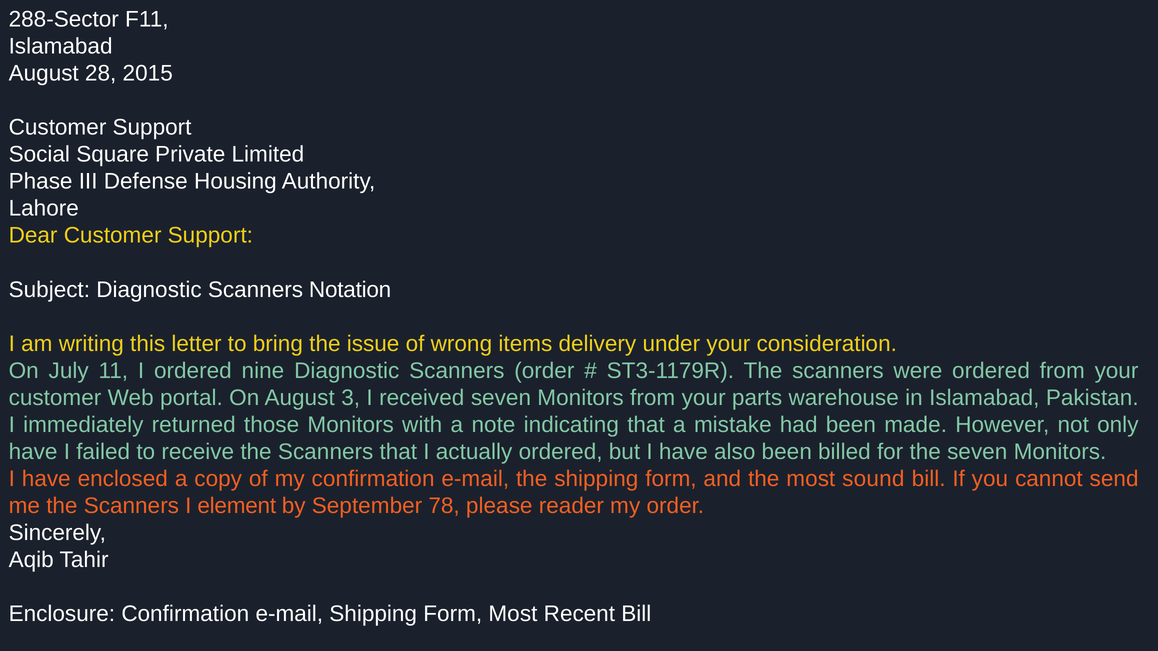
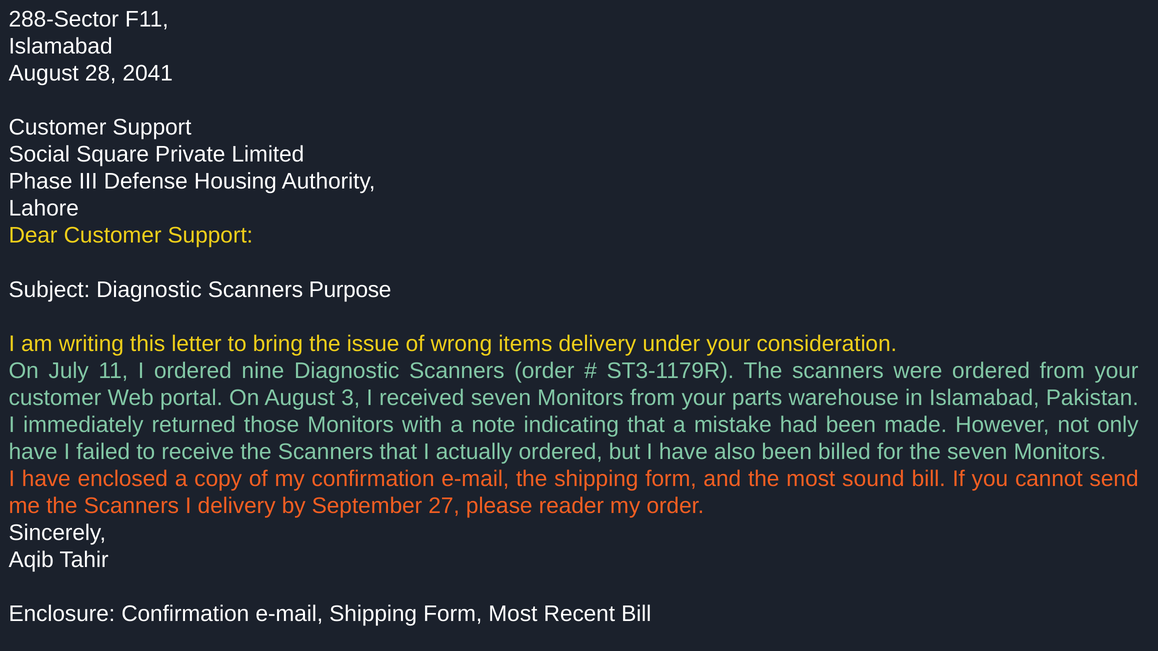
2015: 2015 -> 2041
Notation: Notation -> Purpose
I element: element -> delivery
78: 78 -> 27
